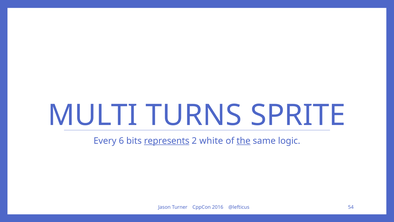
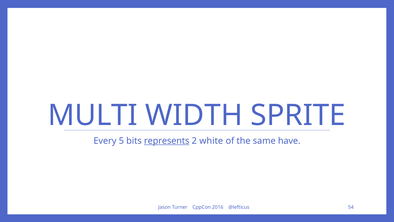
TURNS: TURNS -> WIDTH
6: 6 -> 5
the underline: present -> none
logic: logic -> have
